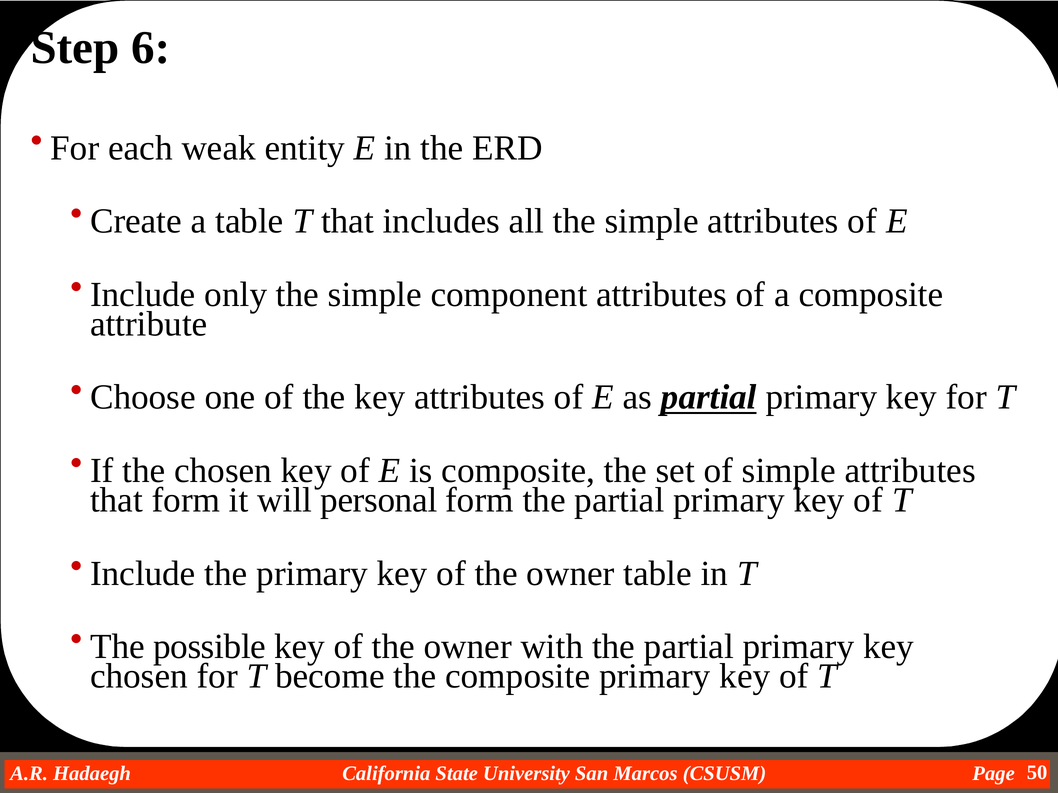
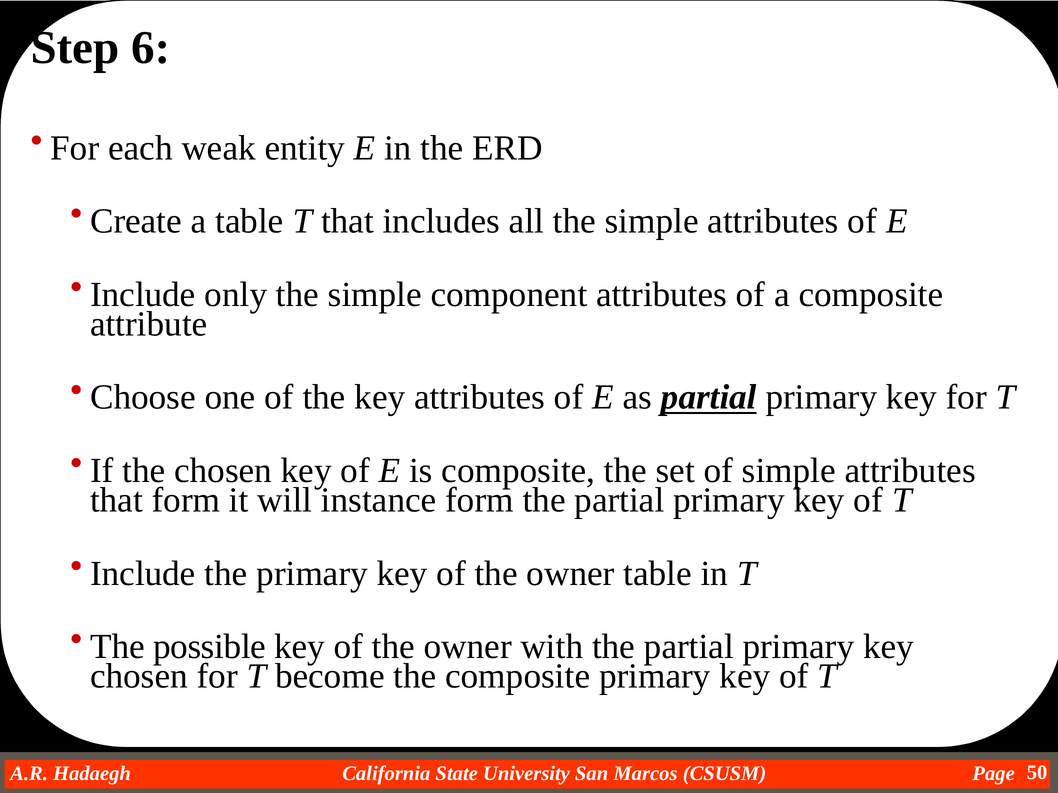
personal: personal -> instance
